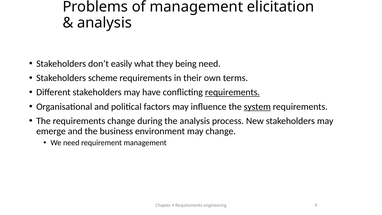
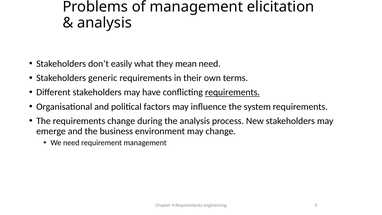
being: being -> mean
scheme: scheme -> generic
system underline: present -> none
